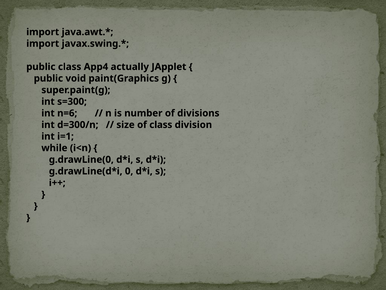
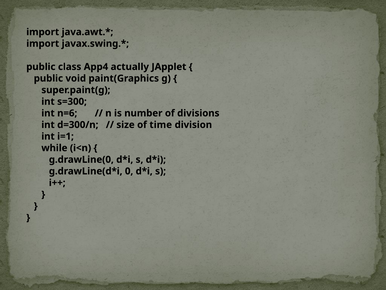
of class: class -> time
